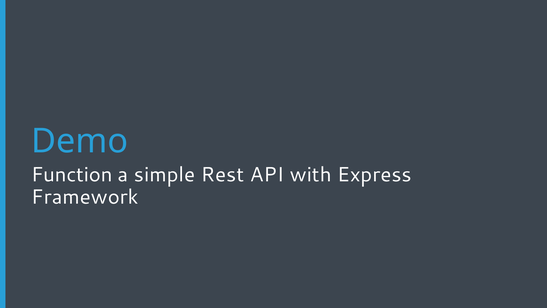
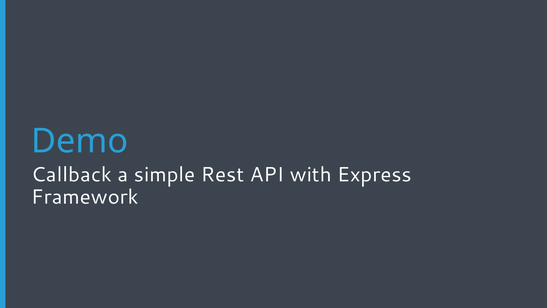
Function: Function -> Callback
